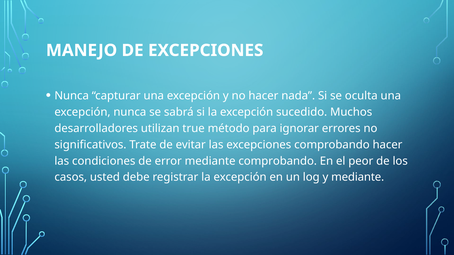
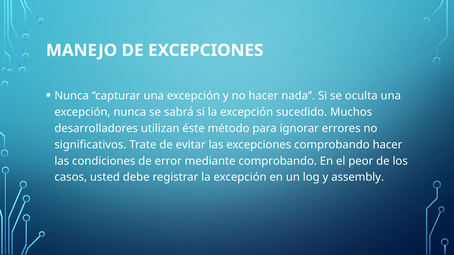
true: true -> éste
y mediante: mediante -> assembly
